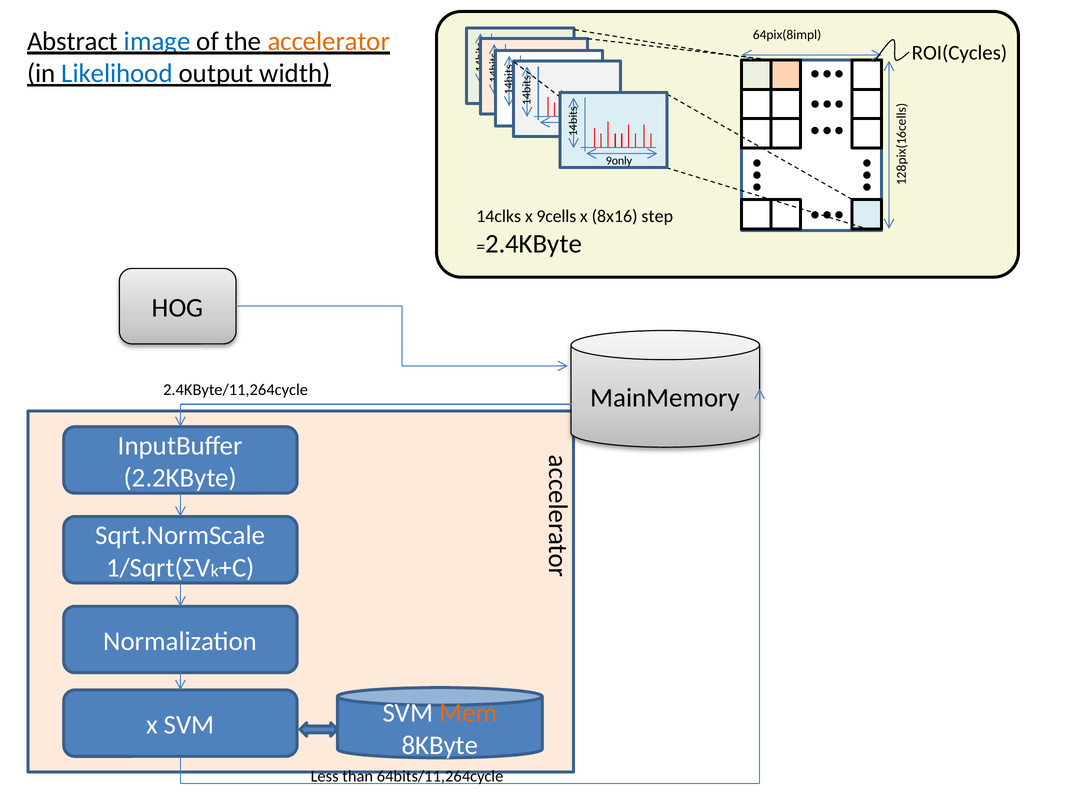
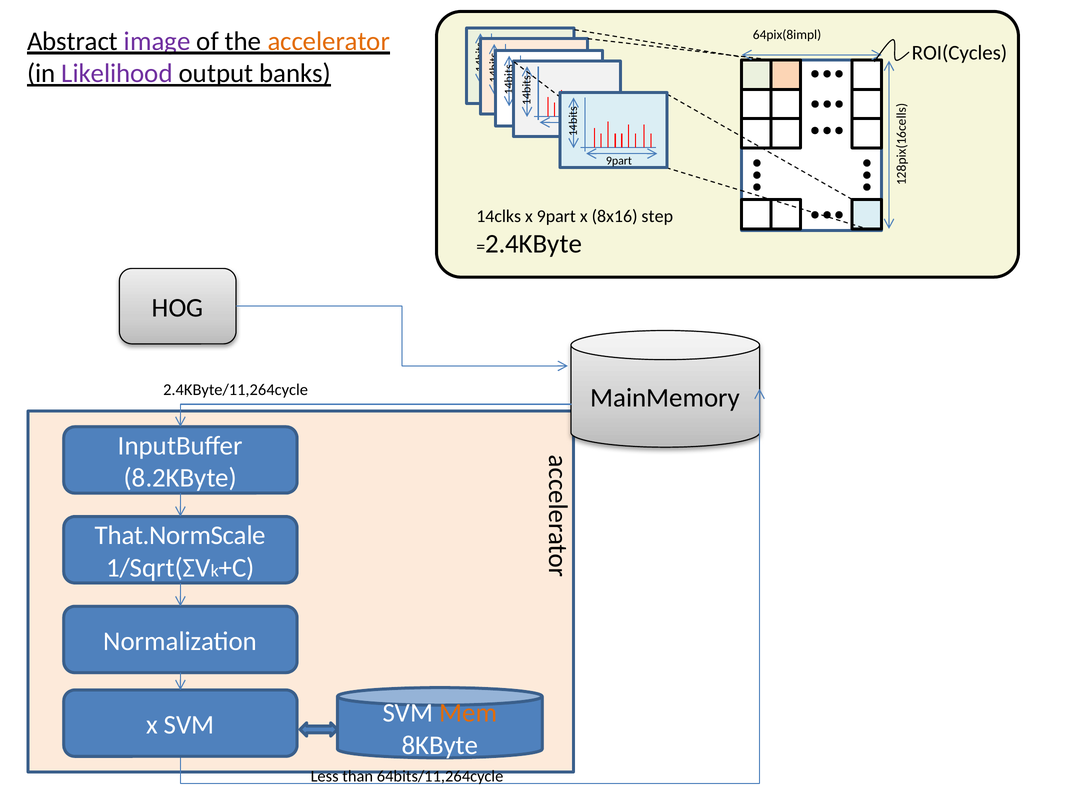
image colour: blue -> purple
Likelihood colour: blue -> purple
width: width -> banks
9only at (619, 161): 9only -> 9part
x 9cells: 9cells -> 9part
2.2KByte: 2.2KByte -> 8.2KByte
Sqrt.NormScale: Sqrt.NormScale -> That.NormScale
